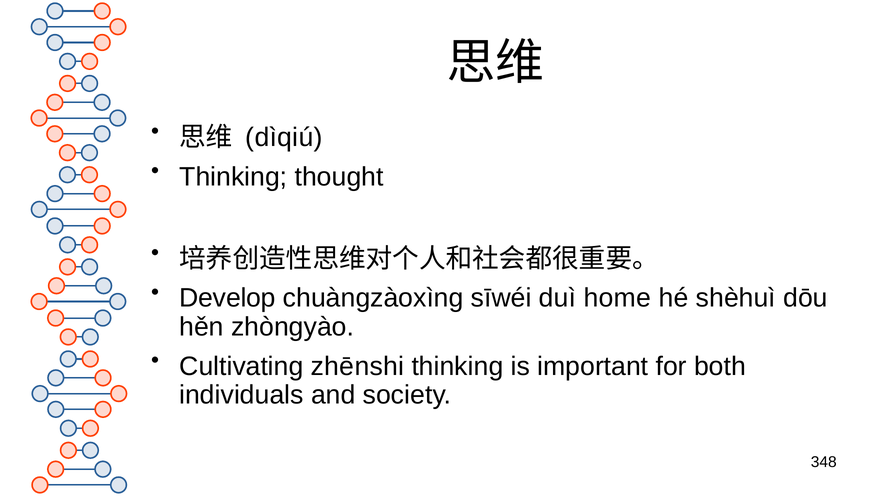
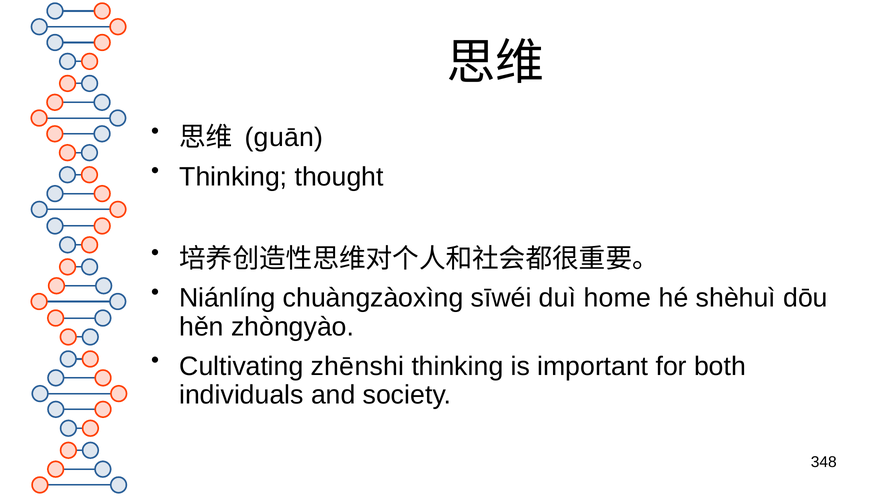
dìqiú: dìqiú -> guān
Develop: Develop -> Niánlíng
